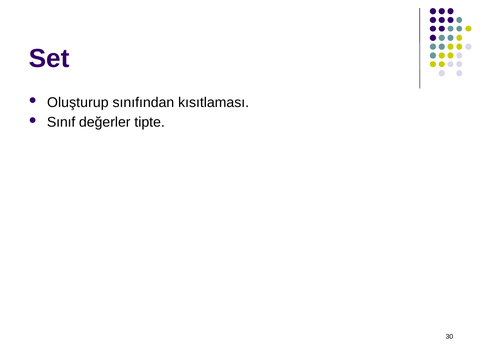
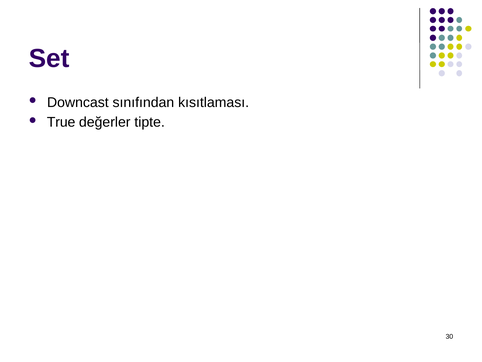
Oluşturup: Oluşturup -> Downcast
Sınıf: Sınıf -> True
